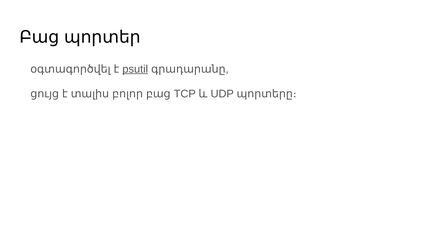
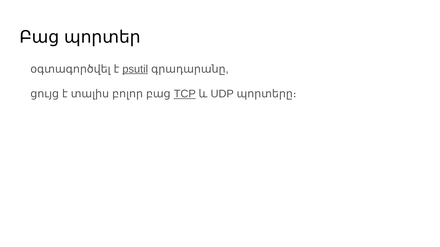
TCP underline: none -> present
